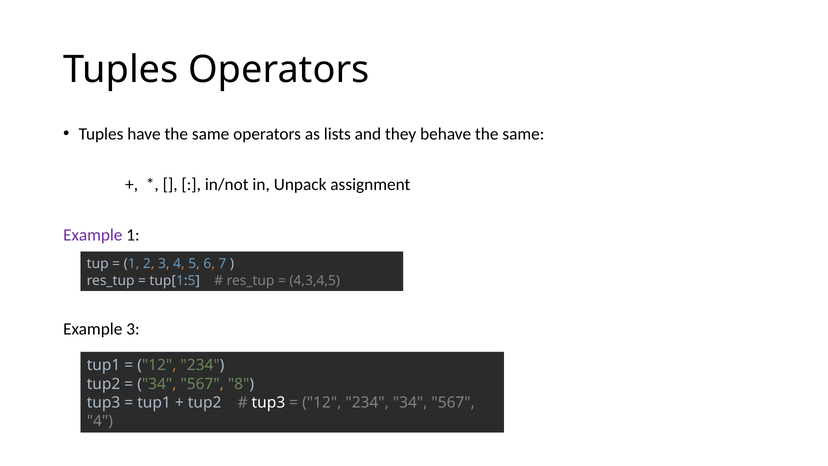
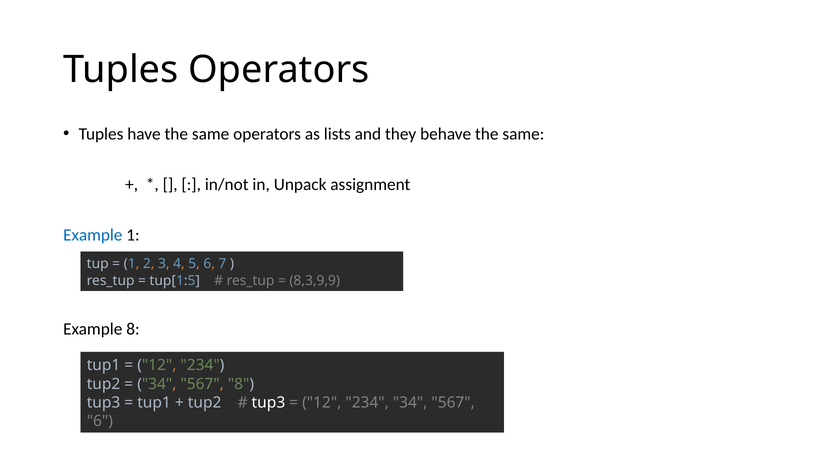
Example at (93, 235) colour: purple -> blue
4,3,4,5: 4,3,4,5 -> 8,3,9,9
Example 3: 3 -> 8
4 at (100, 421): 4 -> 6
